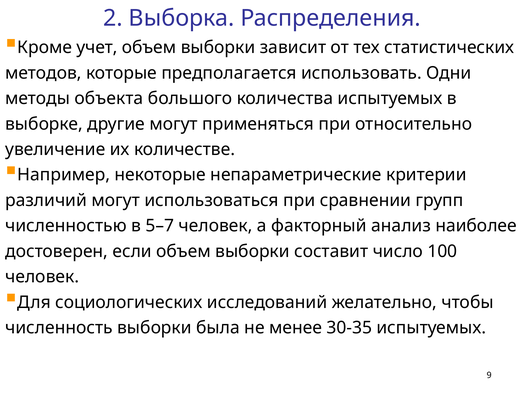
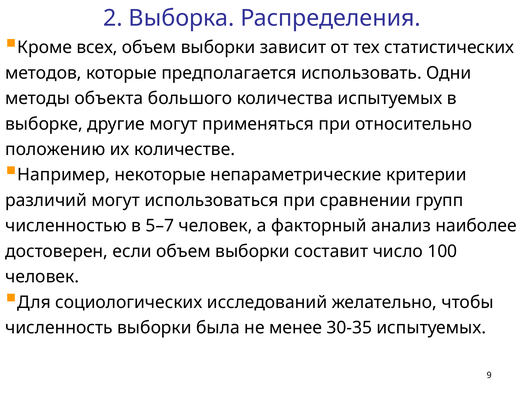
учет: учет -> всех
увеличение: увеличение -> положению
